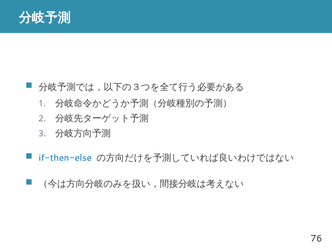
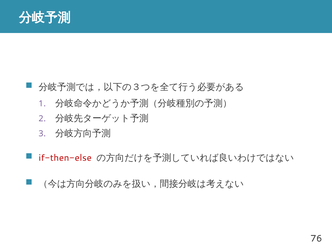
if-then-else colour: blue -> red
